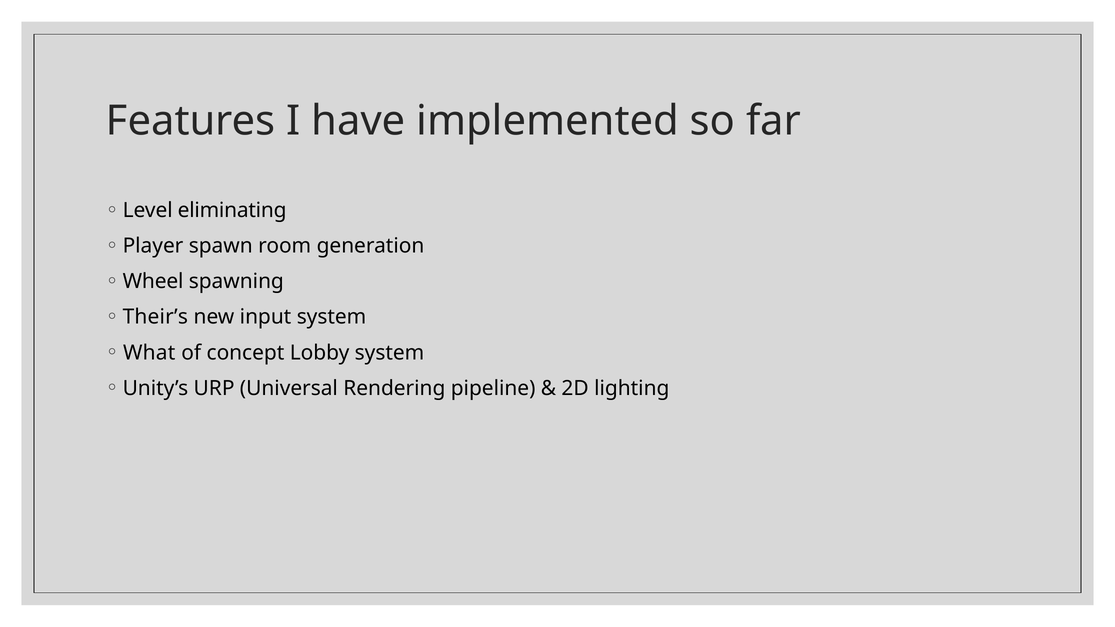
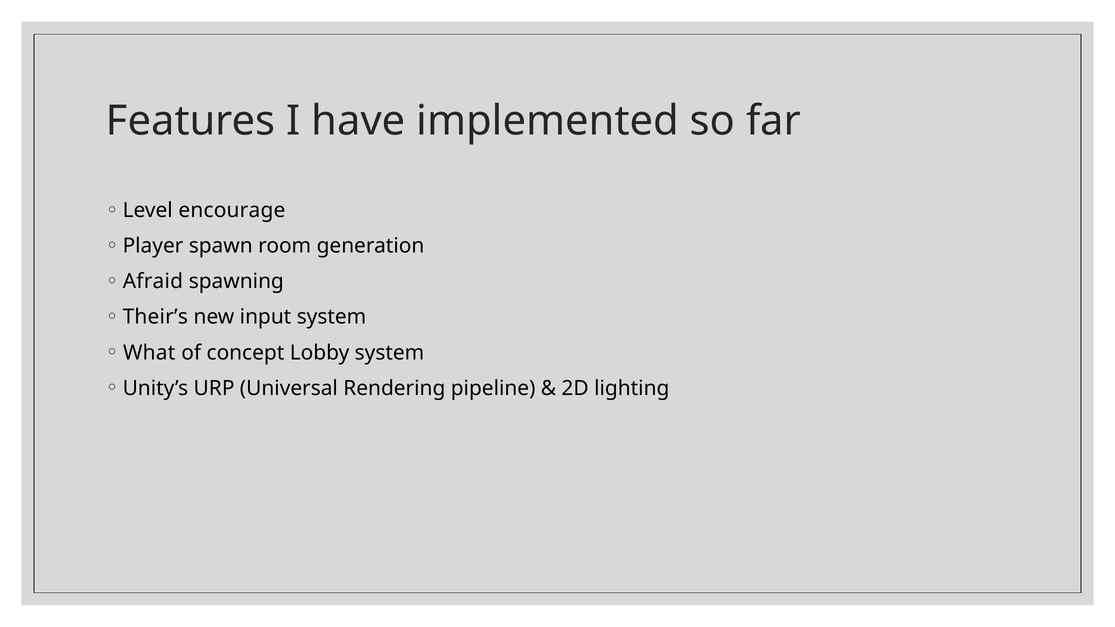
eliminating: eliminating -> encourage
Wheel: Wheel -> Afraid
